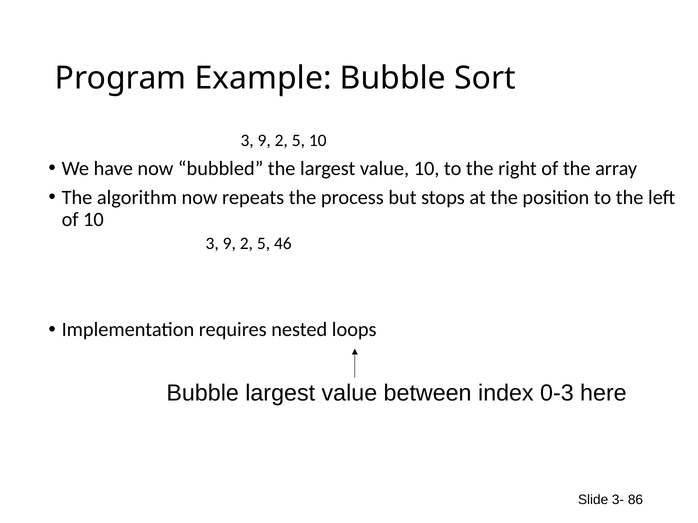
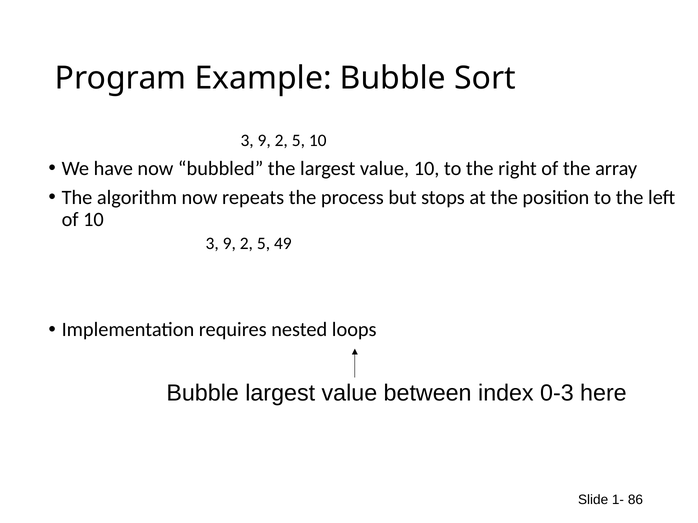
46: 46 -> 49
3-: 3- -> 1-
